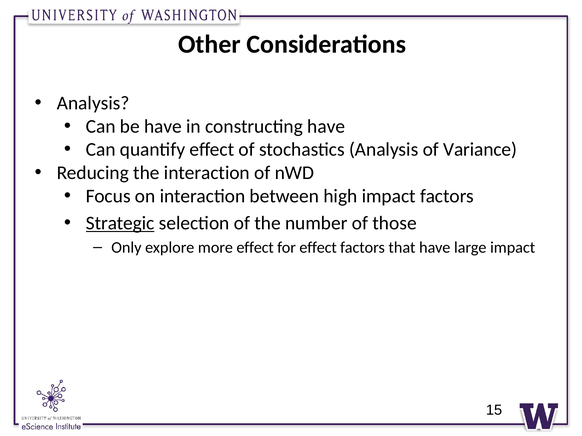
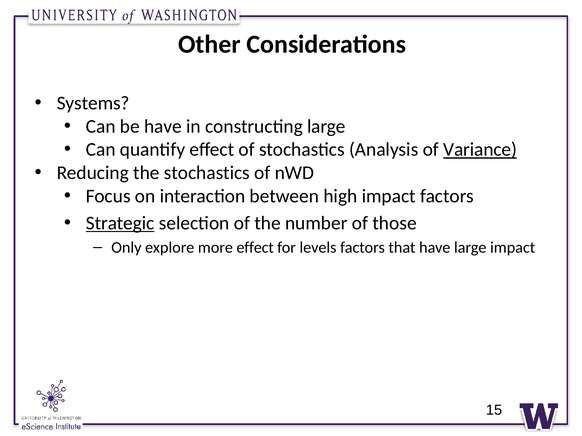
Analysis at (93, 103): Analysis -> Systems
constructing have: have -> large
Variance underline: none -> present
the interaction: interaction -> stochastics
for effect: effect -> levels
